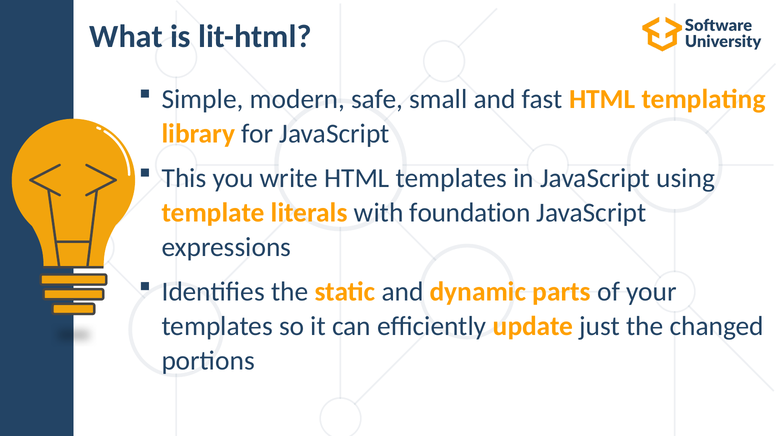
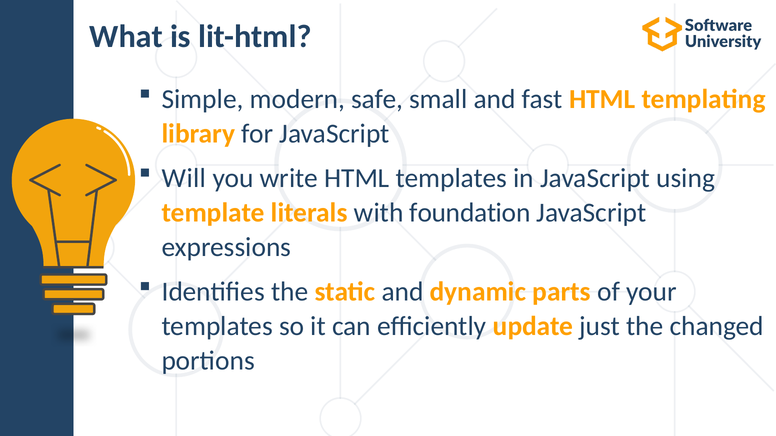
This: This -> Will
